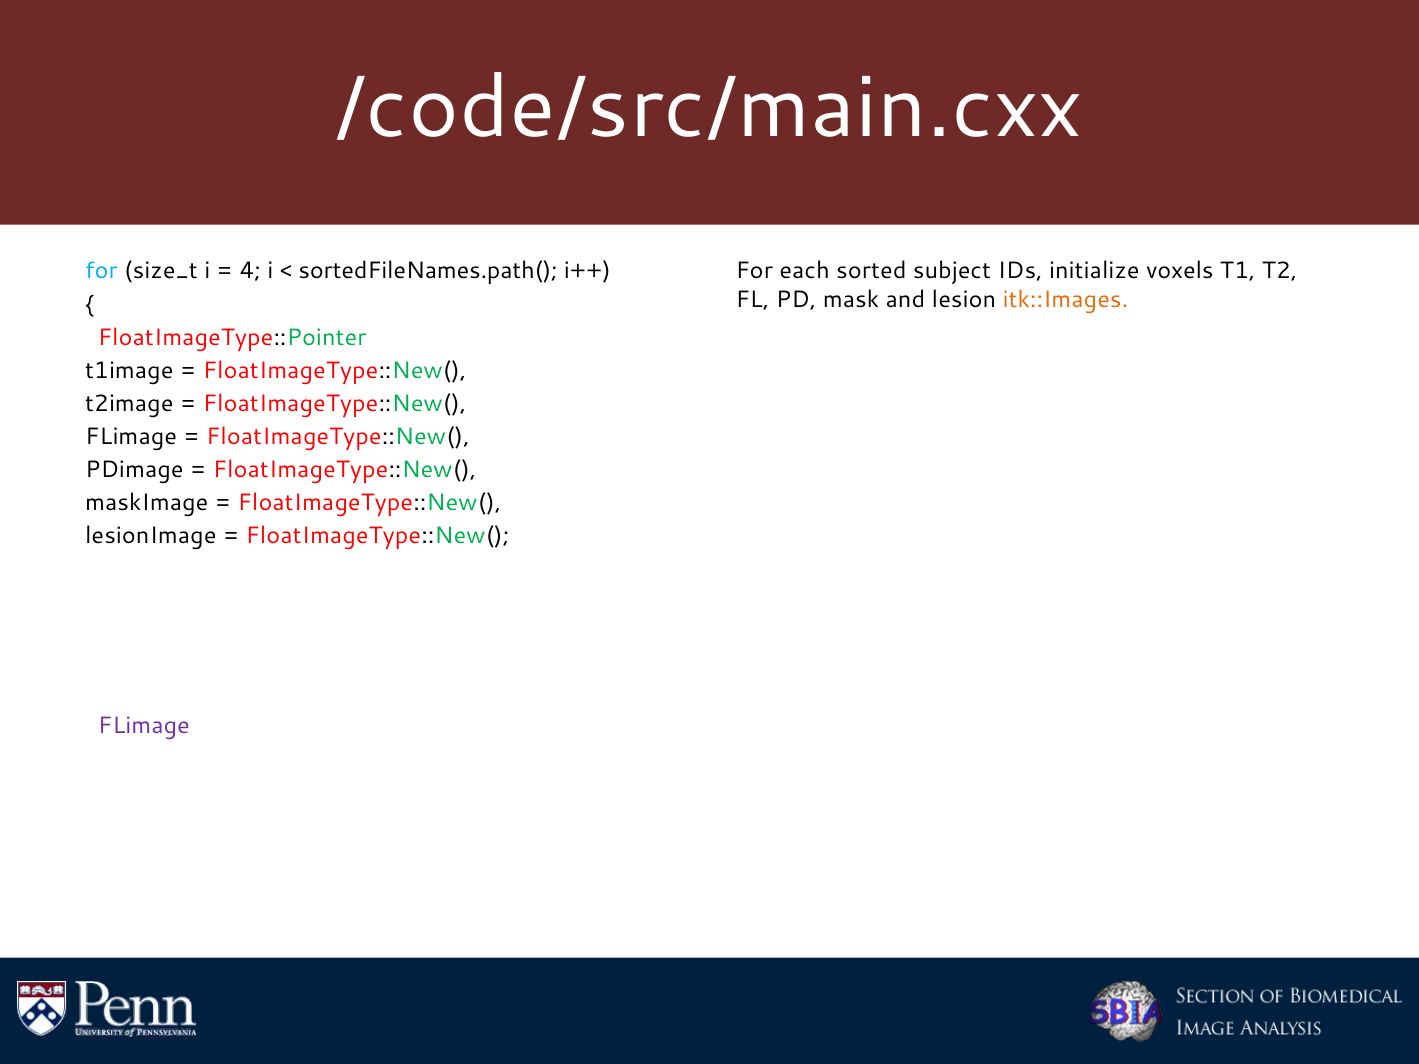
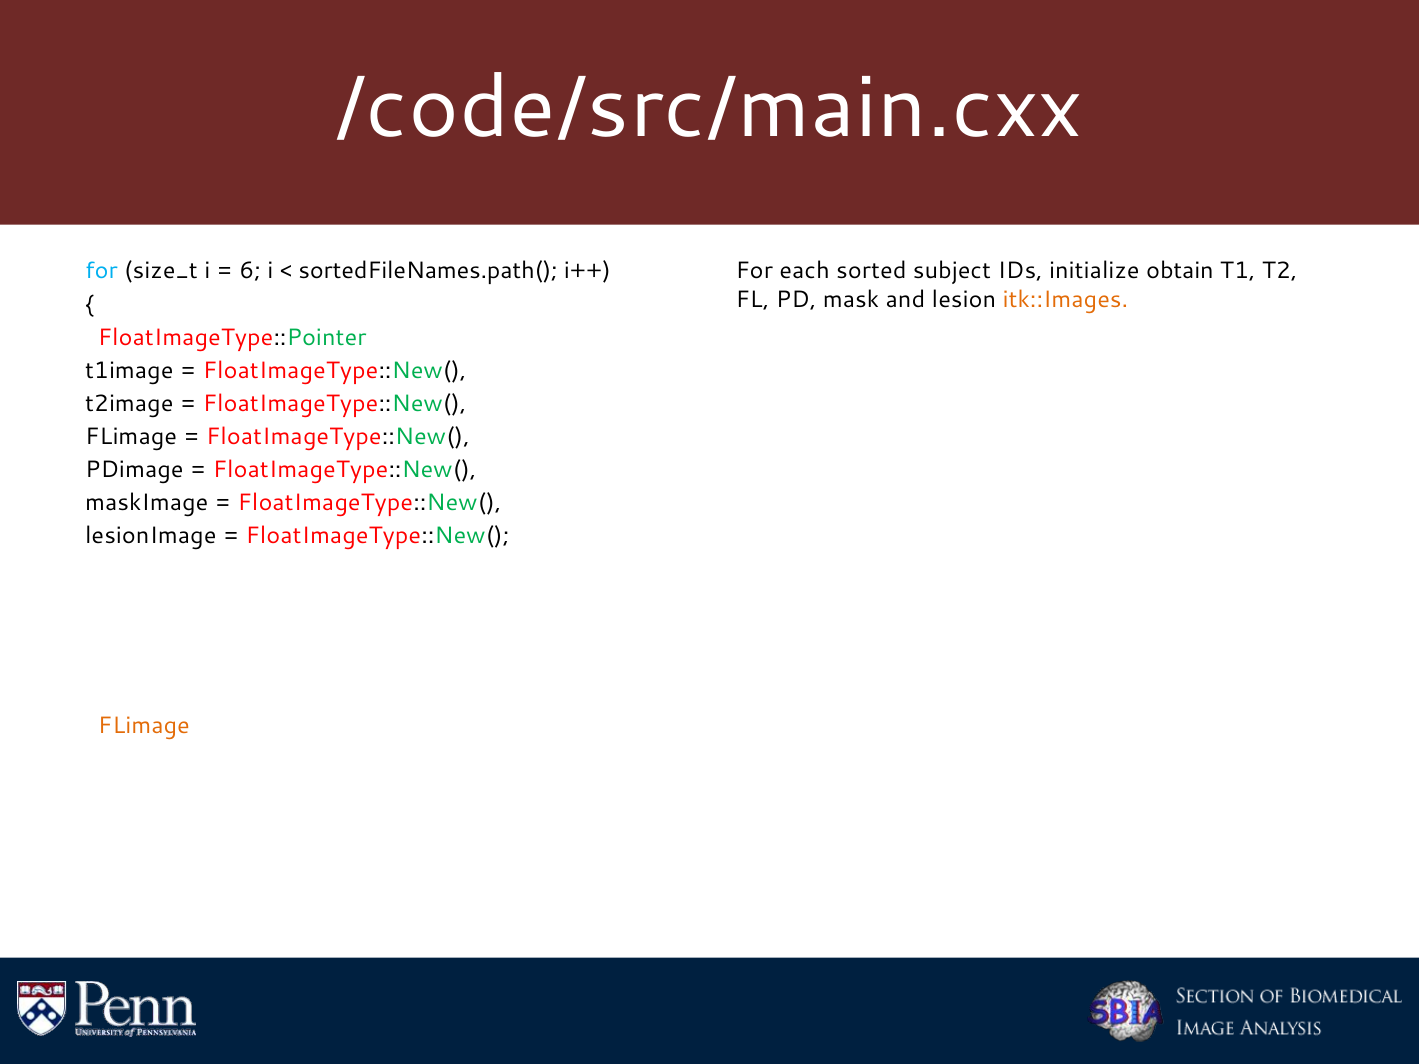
4: 4 -> 6
voxels: voxels -> obtain
FLimage at (144, 726) colour: purple -> orange
